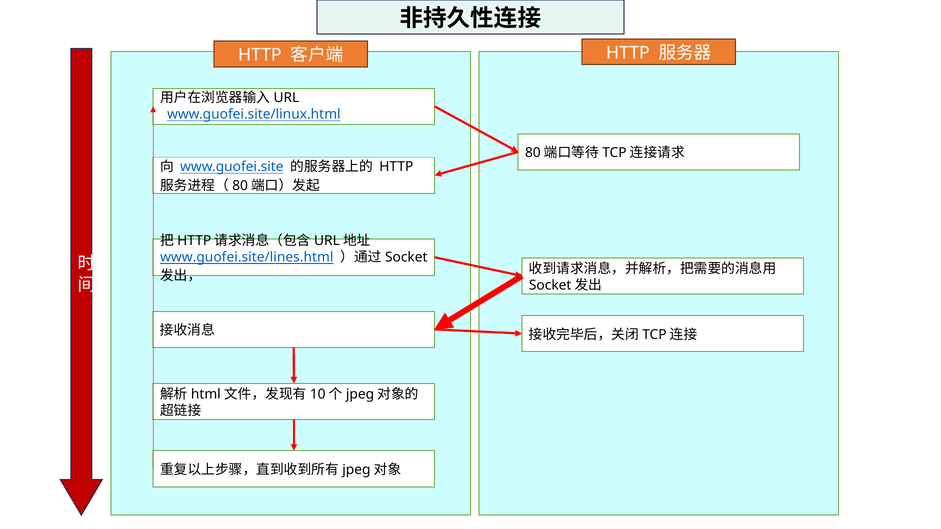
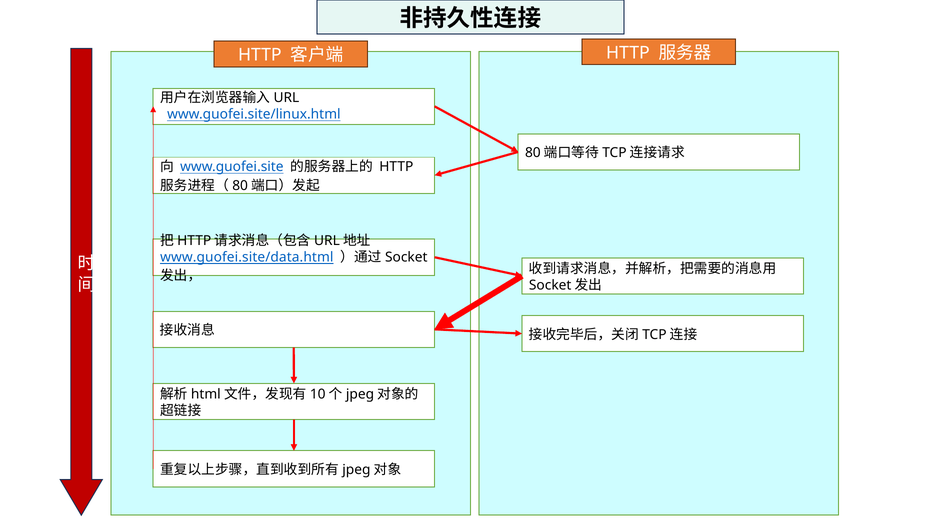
www.guofei.site/lines.html: www.guofei.site/lines.html -> www.guofei.site/data.html
